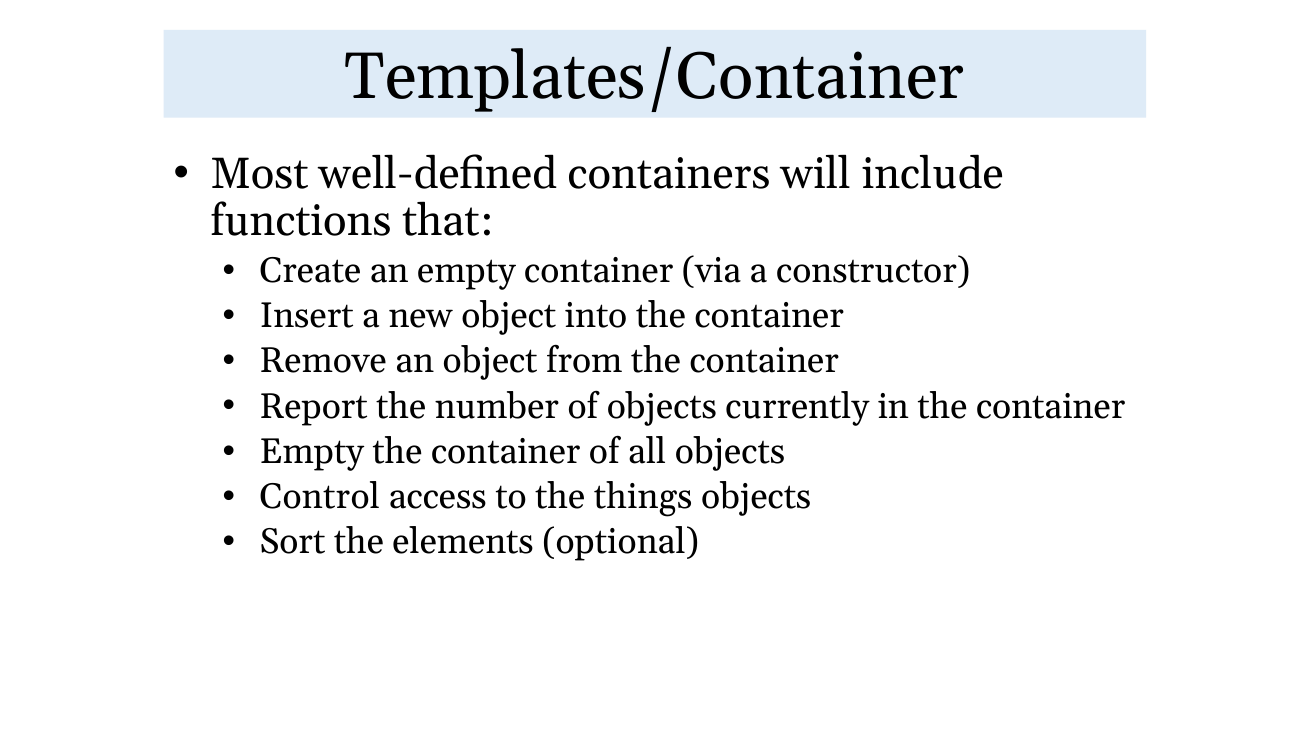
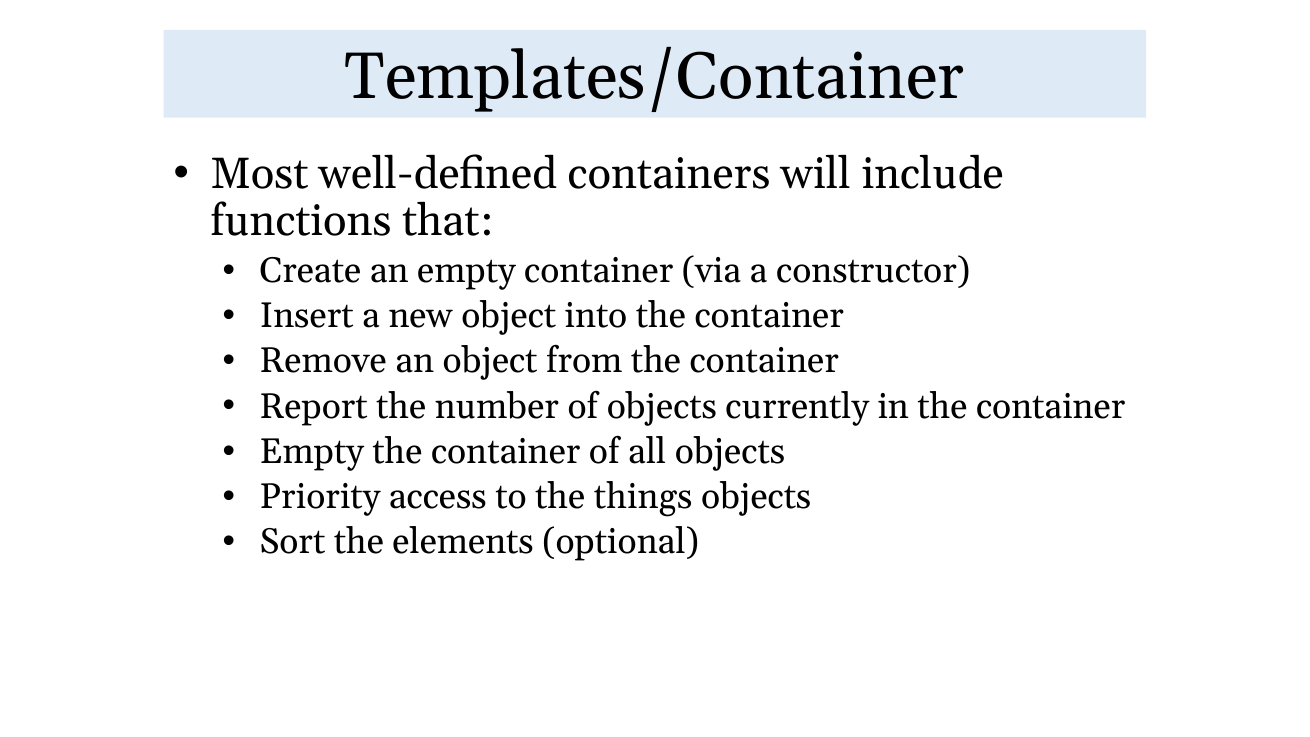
Control: Control -> Priority
